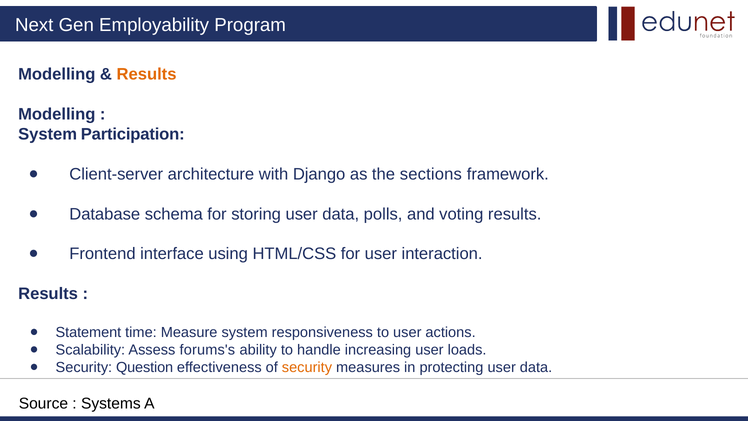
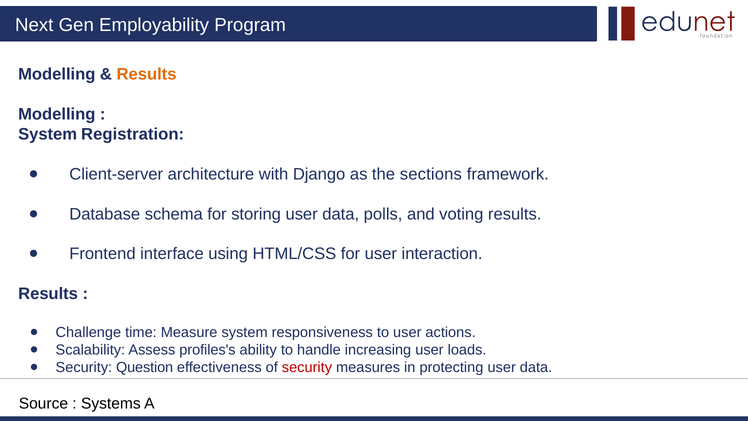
Participation: Participation -> Registration
Statement: Statement -> Challenge
forums's: forums's -> profiles's
security at (307, 367) colour: orange -> red
